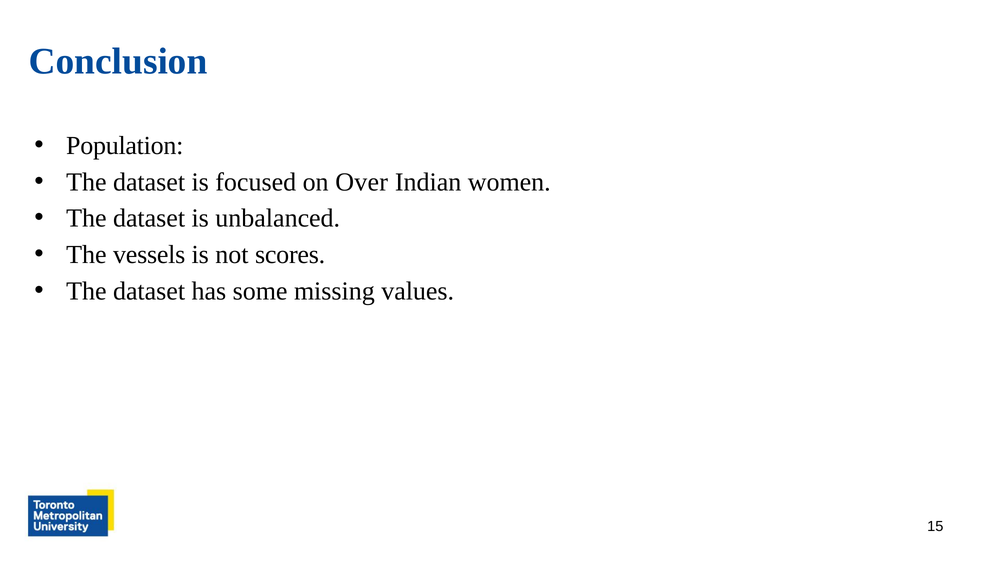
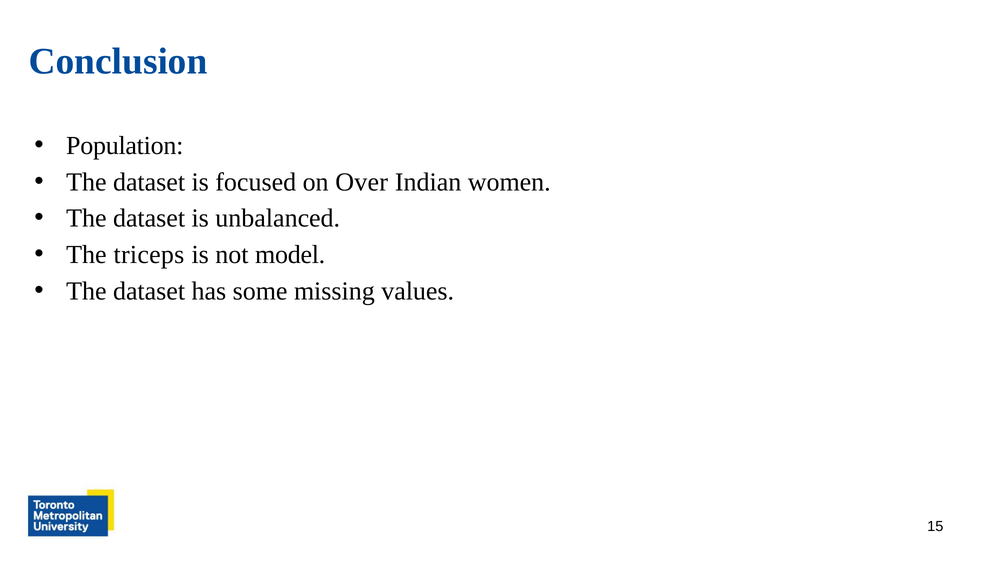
vessels: vessels -> triceps
scores: scores -> model
